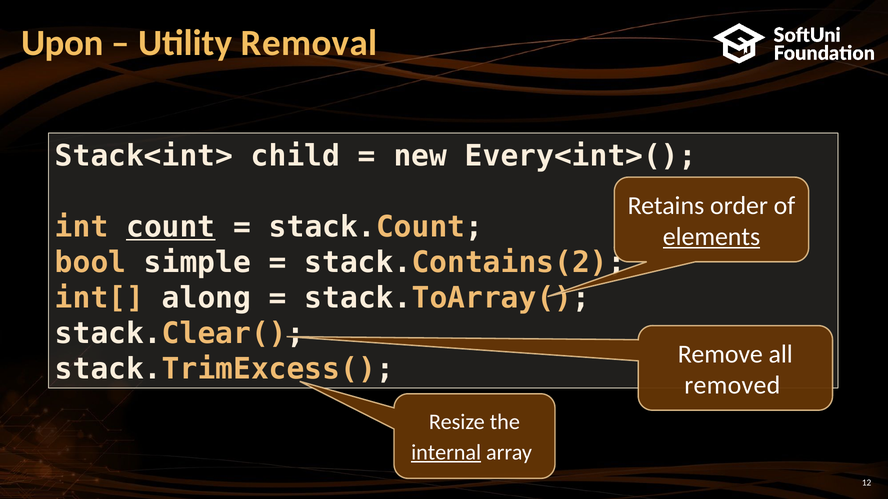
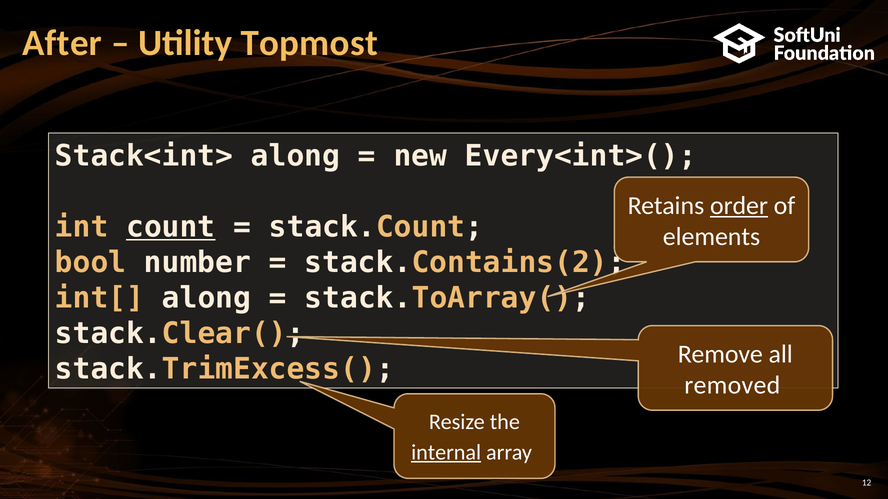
Upon: Upon -> After
Removal: Removal -> Topmost
Stack<int> child: child -> along
order underline: none -> present
elements underline: present -> none
simple: simple -> number
